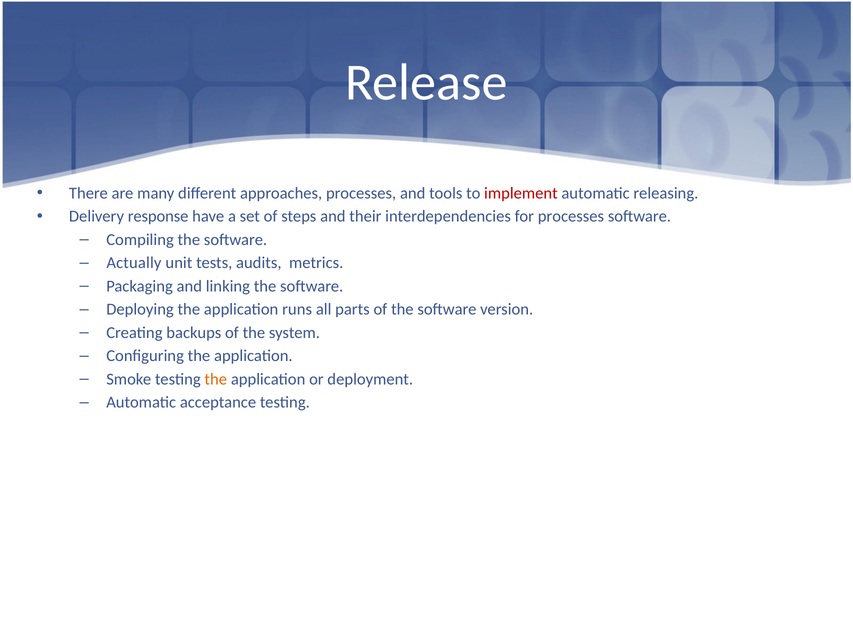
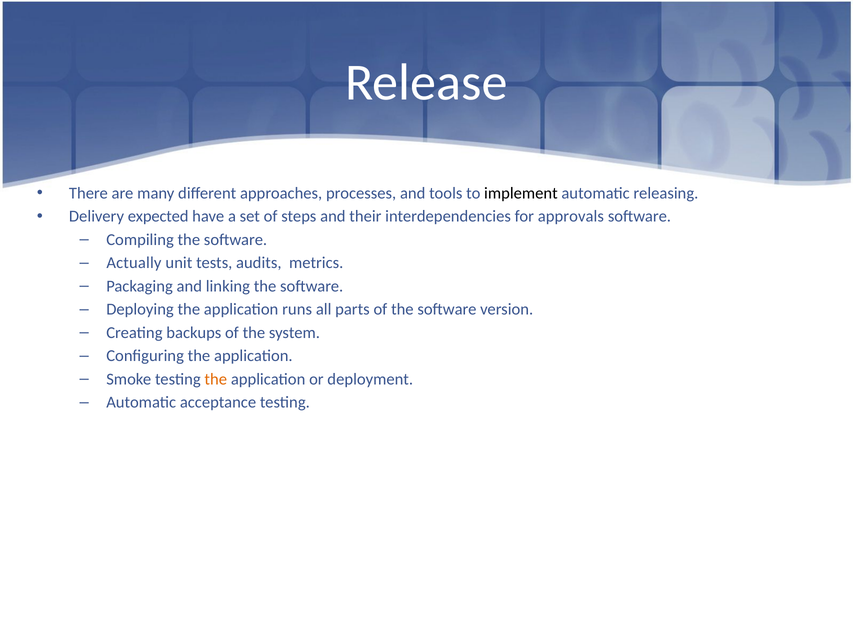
implement colour: red -> black
response: response -> expected
for processes: processes -> approvals
